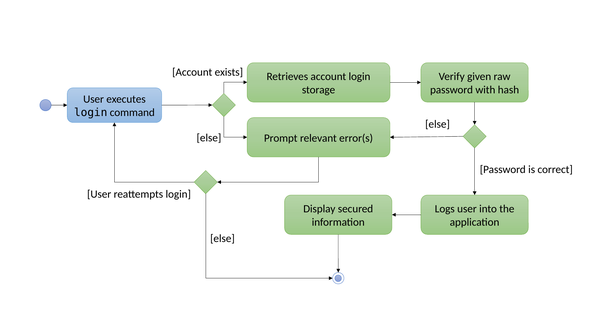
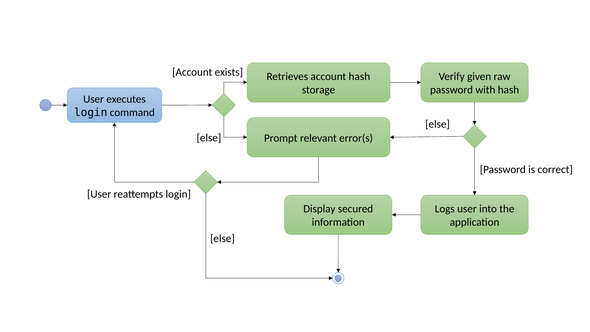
account login: login -> hash
